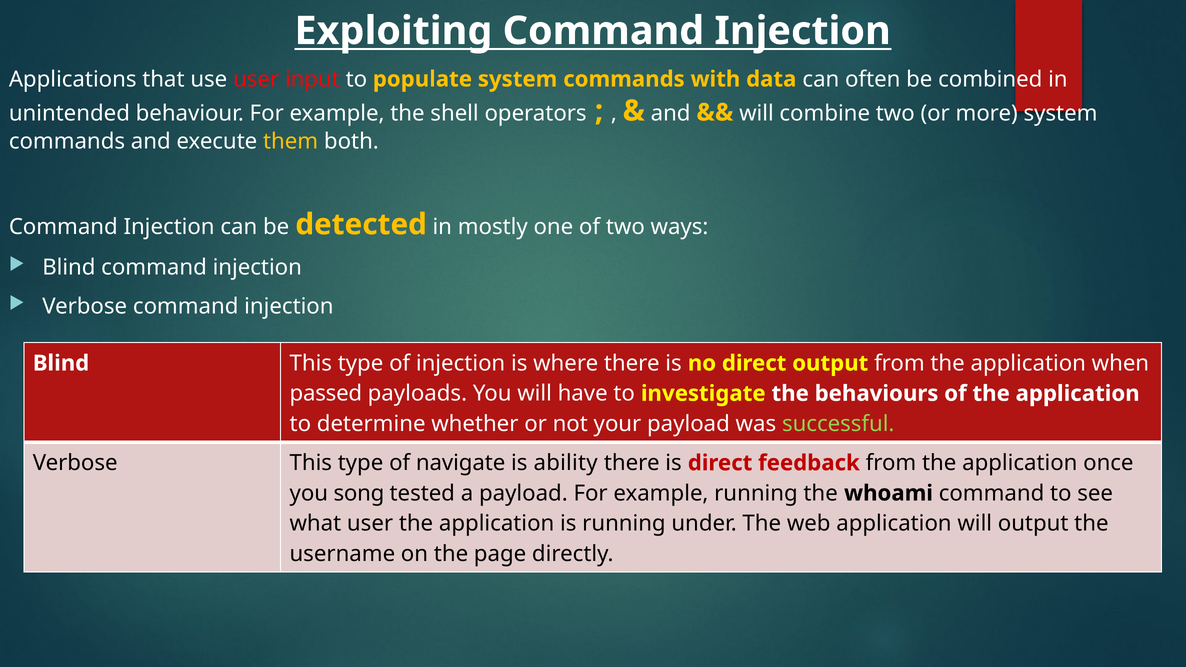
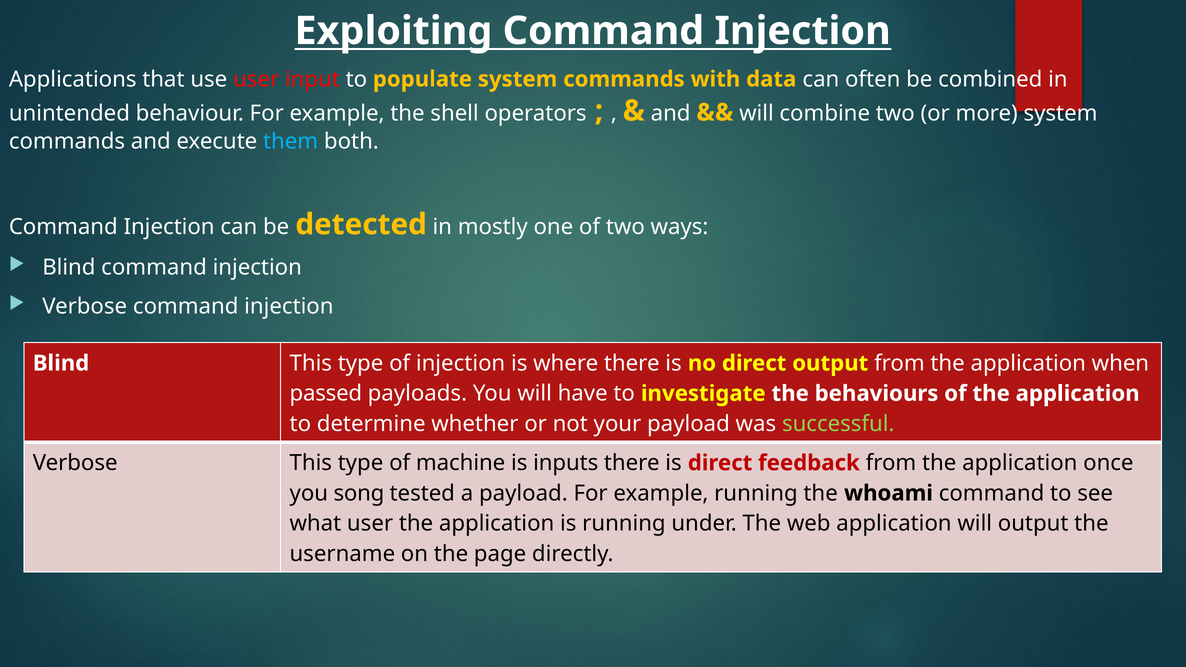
them colour: yellow -> light blue
navigate: navigate -> machine
ability: ability -> inputs
